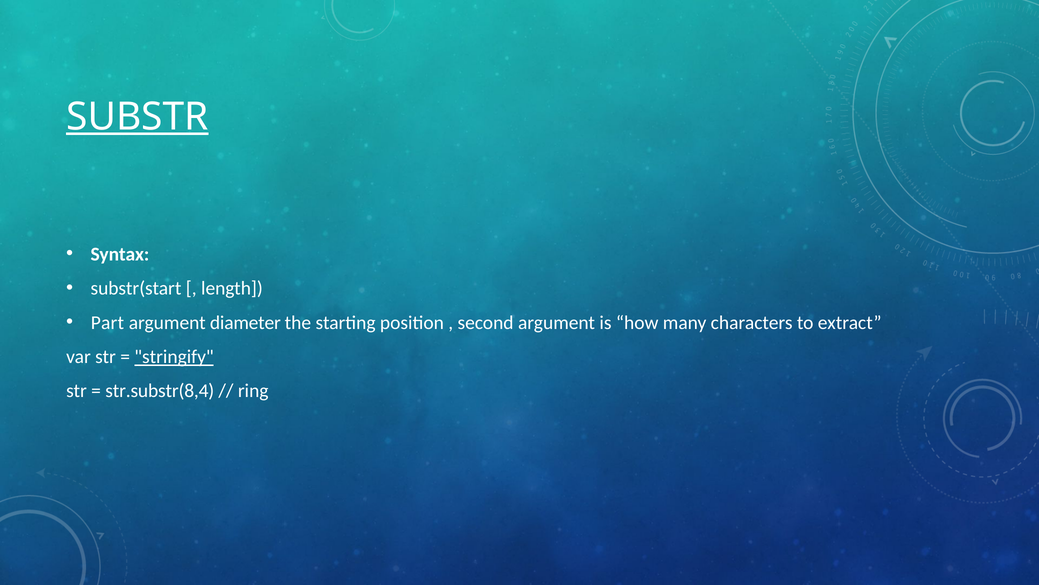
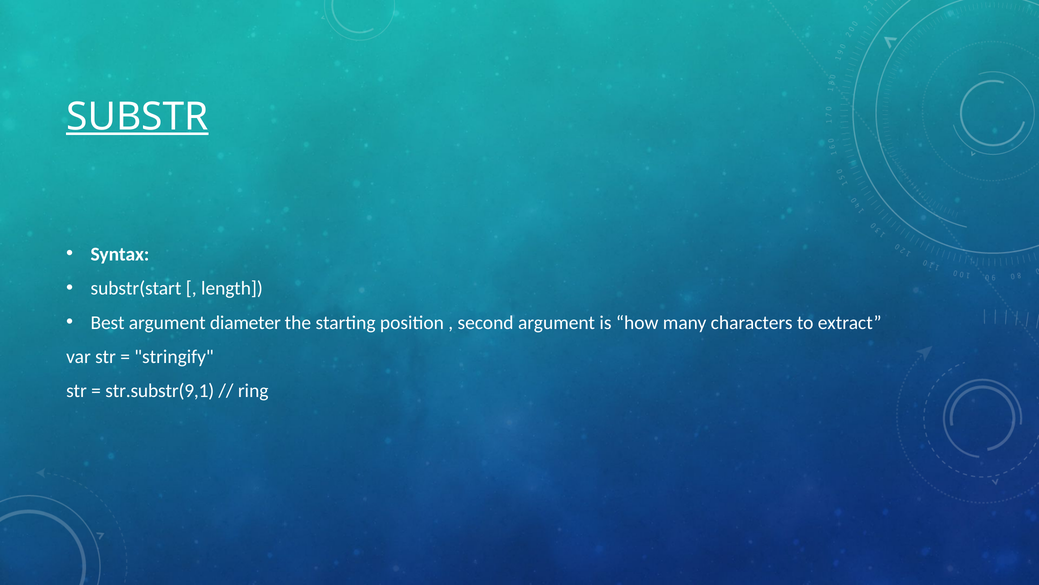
Part: Part -> Best
stringify underline: present -> none
str.substr(8,4: str.substr(8,4 -> str.substr(9,1
